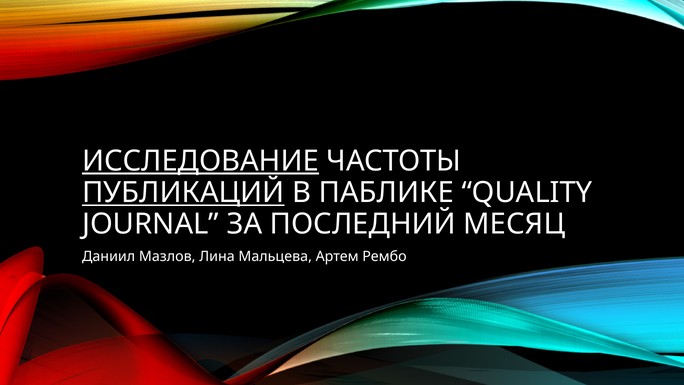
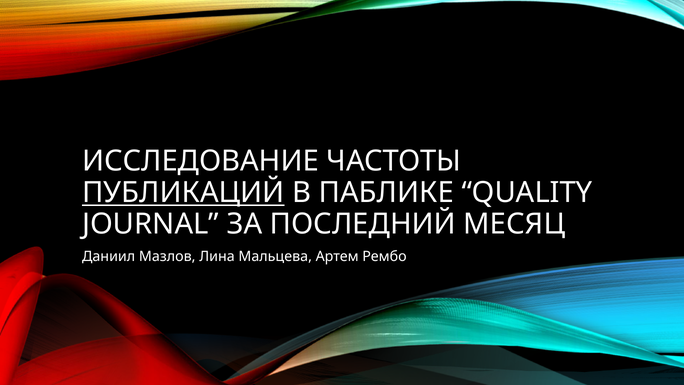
ИССЛЕДОВАНИЕ underline: present -> none
